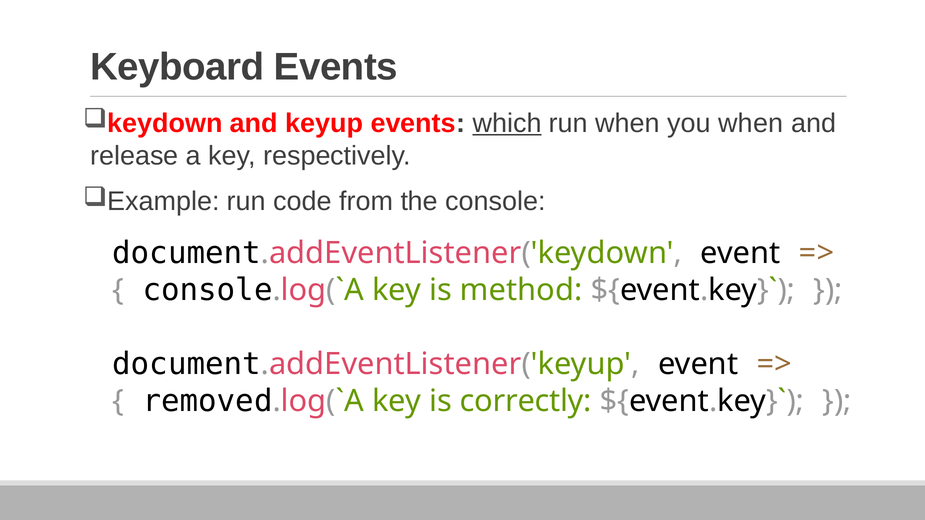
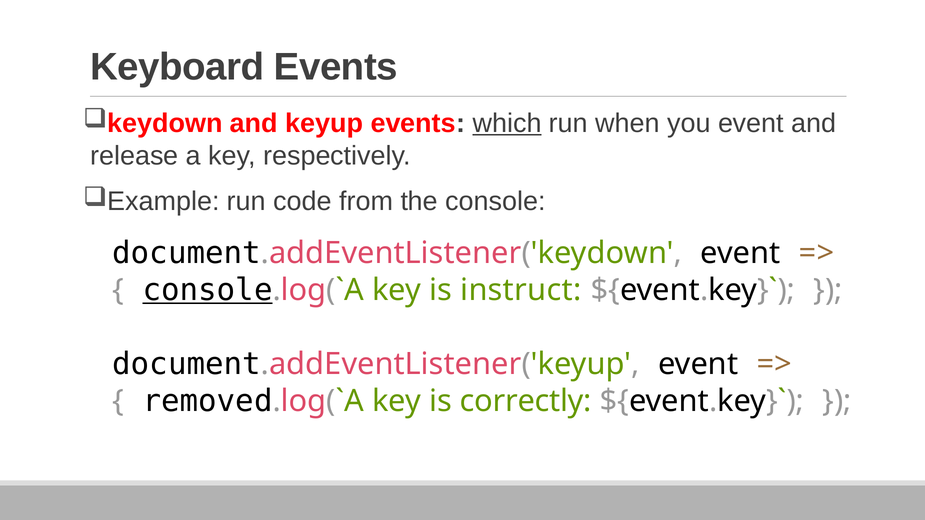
you when: when -> event
console at (208, 290) underline: none -> present
method: method -> instruct
